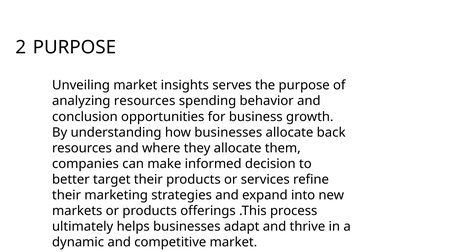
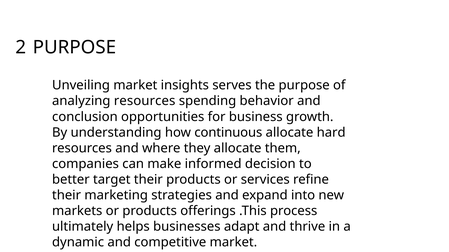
how businesses: businesses -> continuous
back: back -> hard
